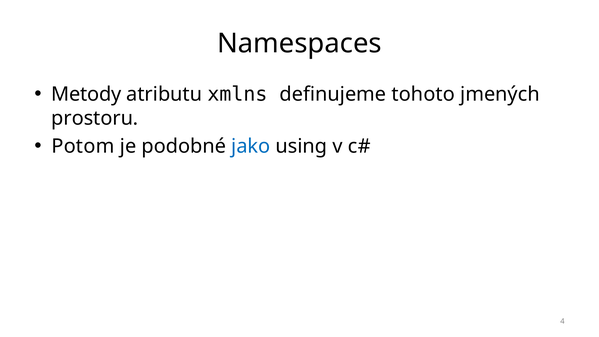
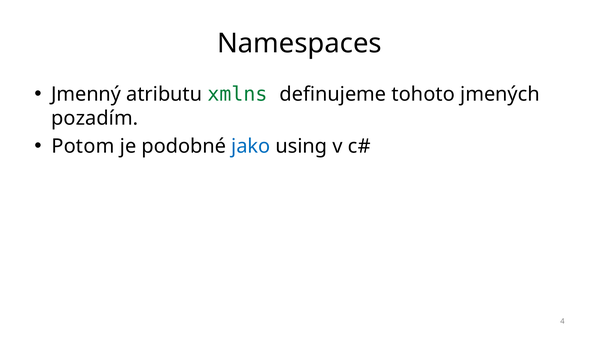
Metody: Metody -> Jmenný
xmlns colour: black -> green
prostoru: prostoru -> pozadím
